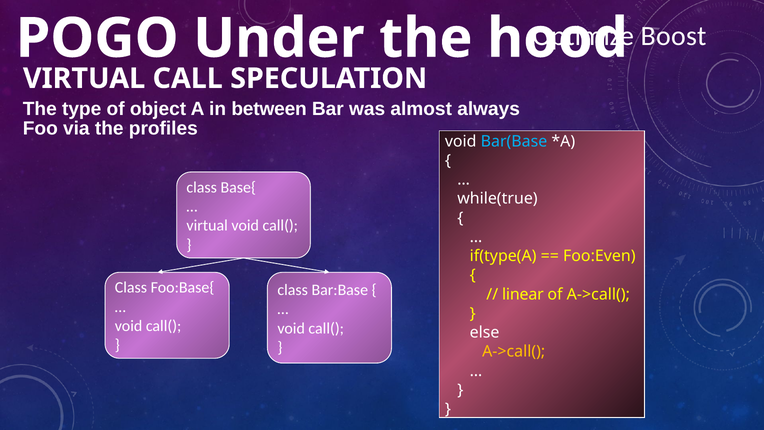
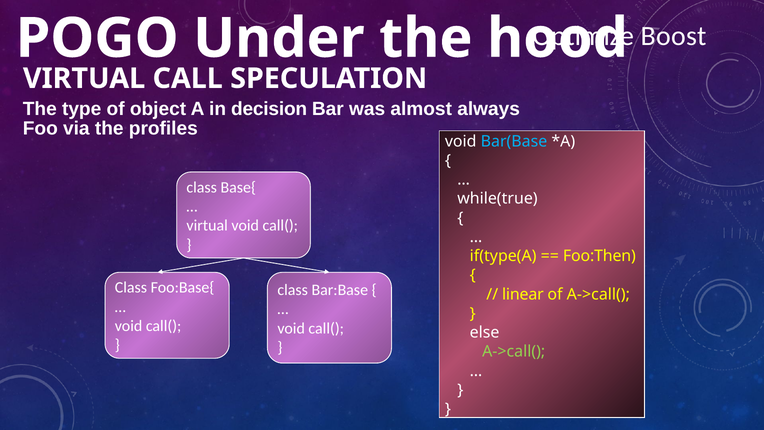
between: between -> decision
Foo:Even: Foo:Even -> Foo:Then
A->call( at (514, 351) colour: yellow -> light green
